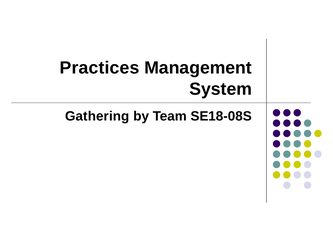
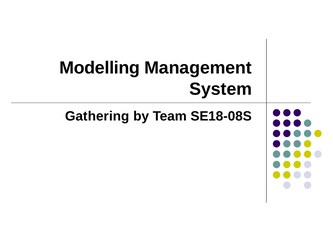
Practices: Practices -> Modelling
